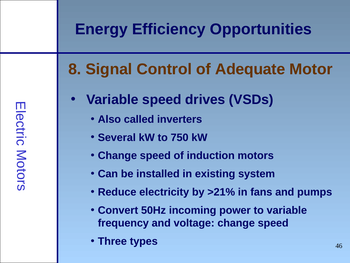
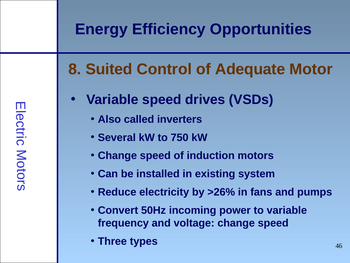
Signal: Signal -> Suited
>21%: >21% -> >26%
